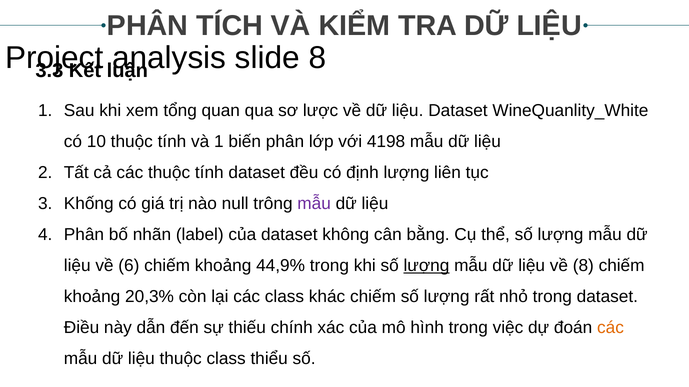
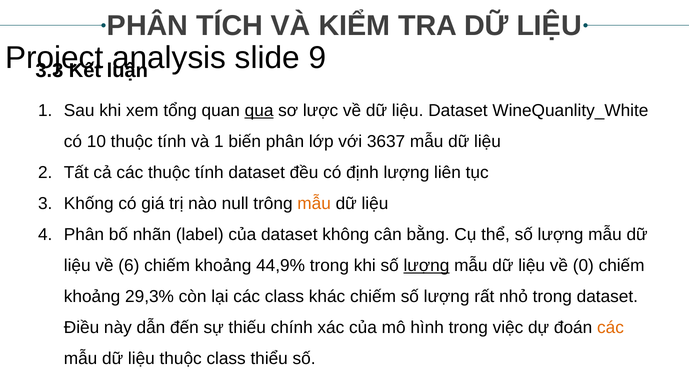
slide 8: 8 -> 9
qua underline: none -> present
4198: 4198 -> 3637
mẫu at (314, 204) colour: purple -> orange
về 8: 8 -> 0
20,3%: 20,3% -> 29,3%
